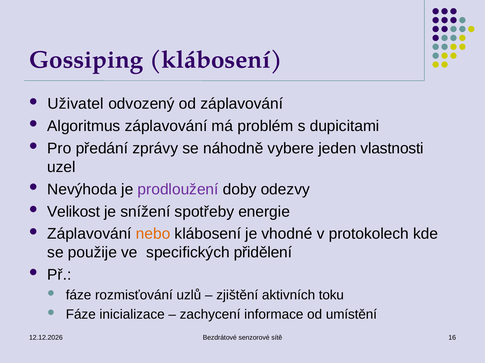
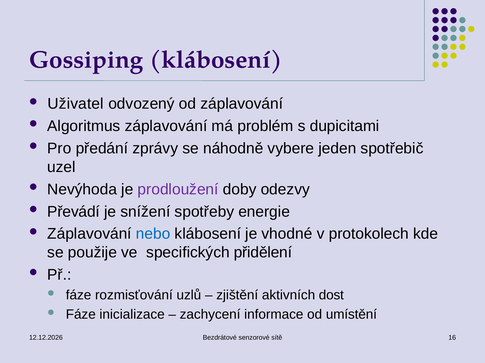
vlastnosti: vlastnosti -> spotřebič
Velikost: Velikost -> Převádí
nebo colour: orange -> blue
toku: toku -> dost
